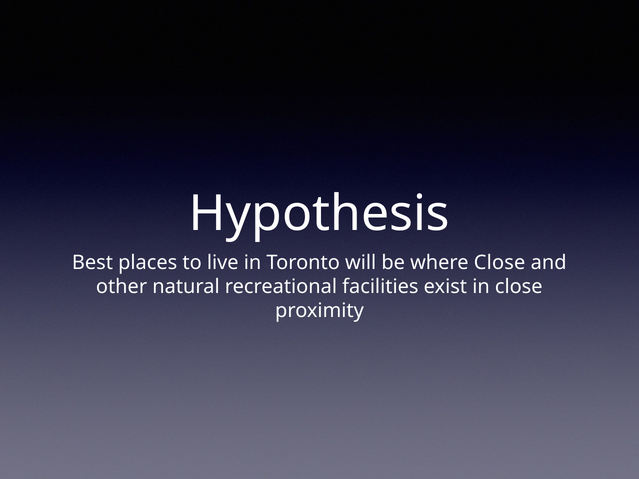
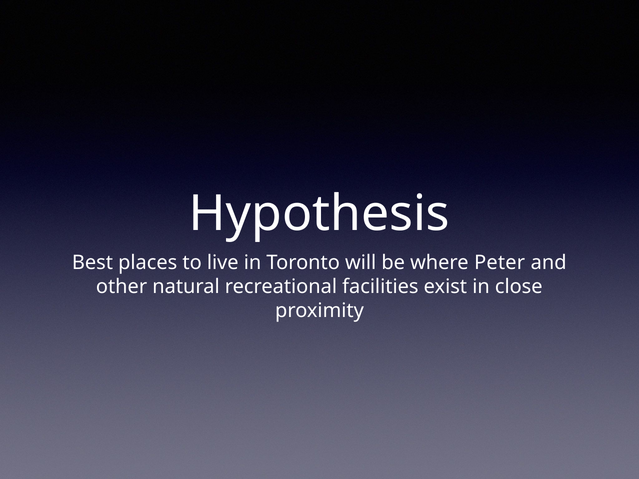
where Close: Close -> Peter
